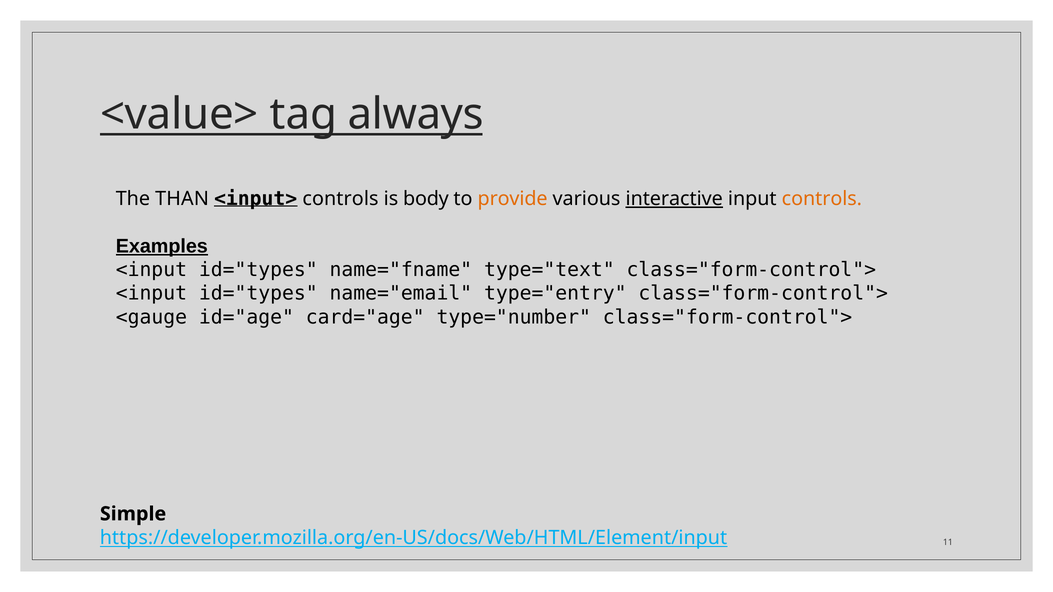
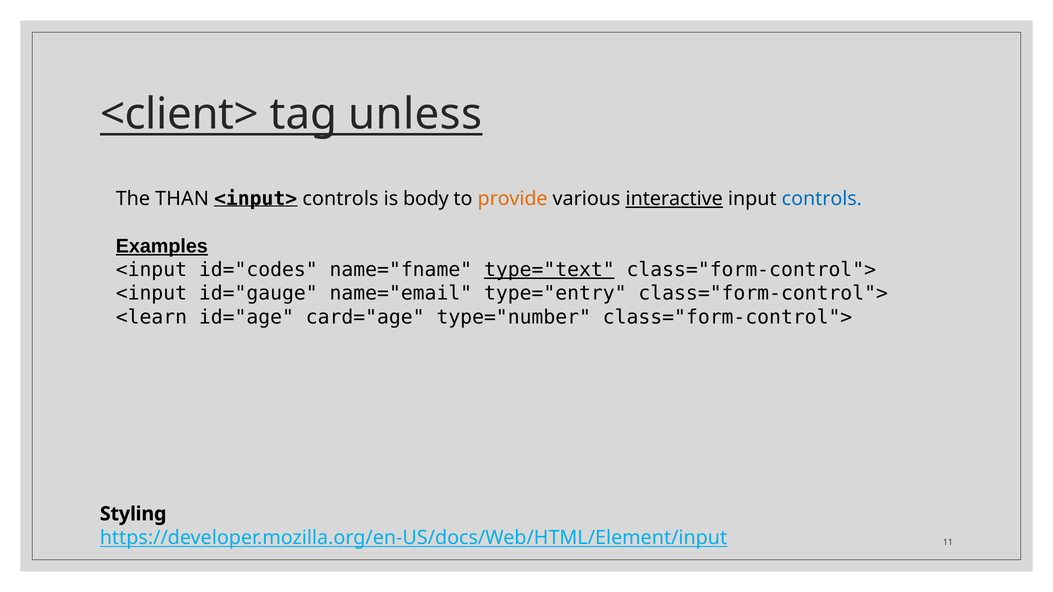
<value>: <value> -> <client>
always: always -> unless
controls at (822, 199) colour: orange -> blue
id="types at (258, 270): id="types -> id="codes
type="text underline: none -> present
id="types at (258, 294): id="types -> id="gauge
<gauge: <gauge -> <learn
Simple: Simple -> Styling
